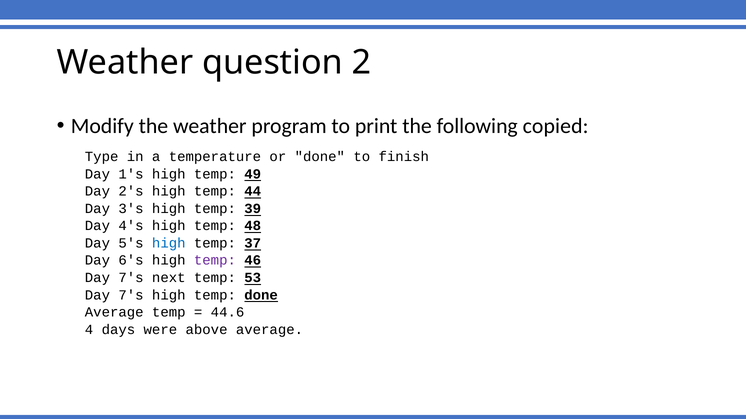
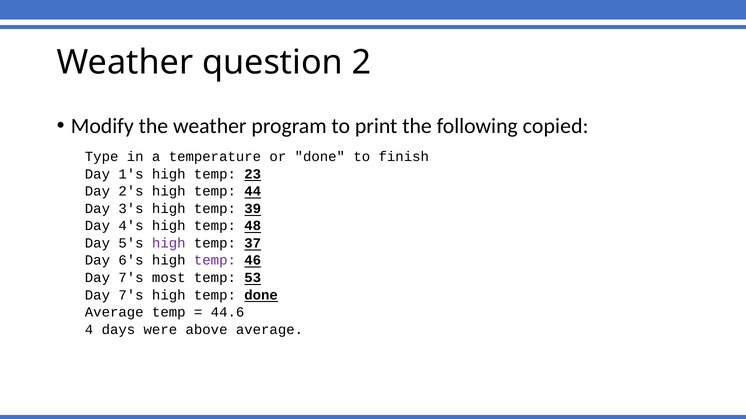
49: 49 -> 23
high at (169, 243) colour: blue -> purple
next: next -> most
